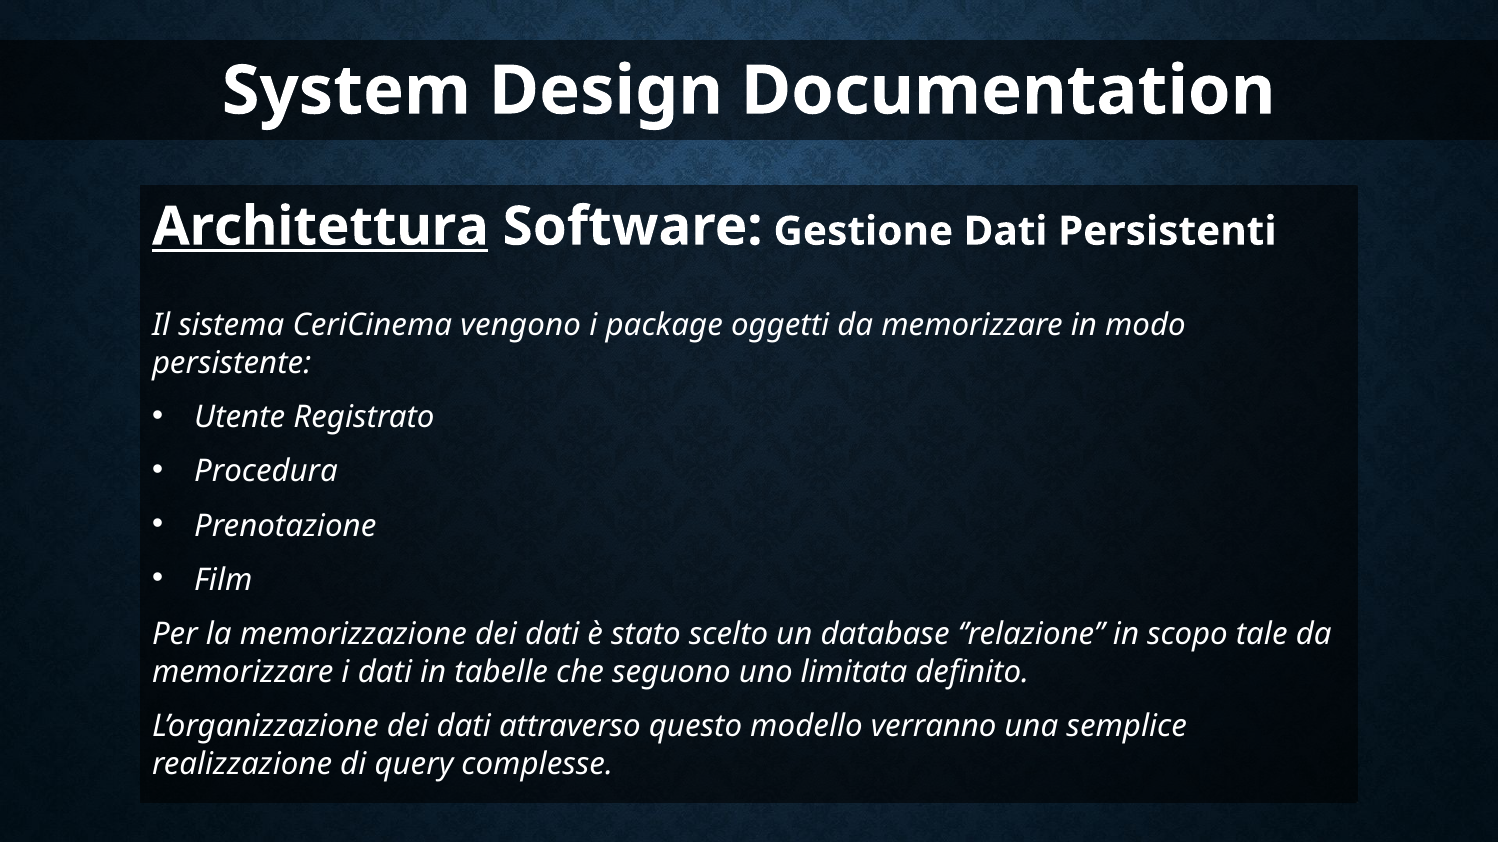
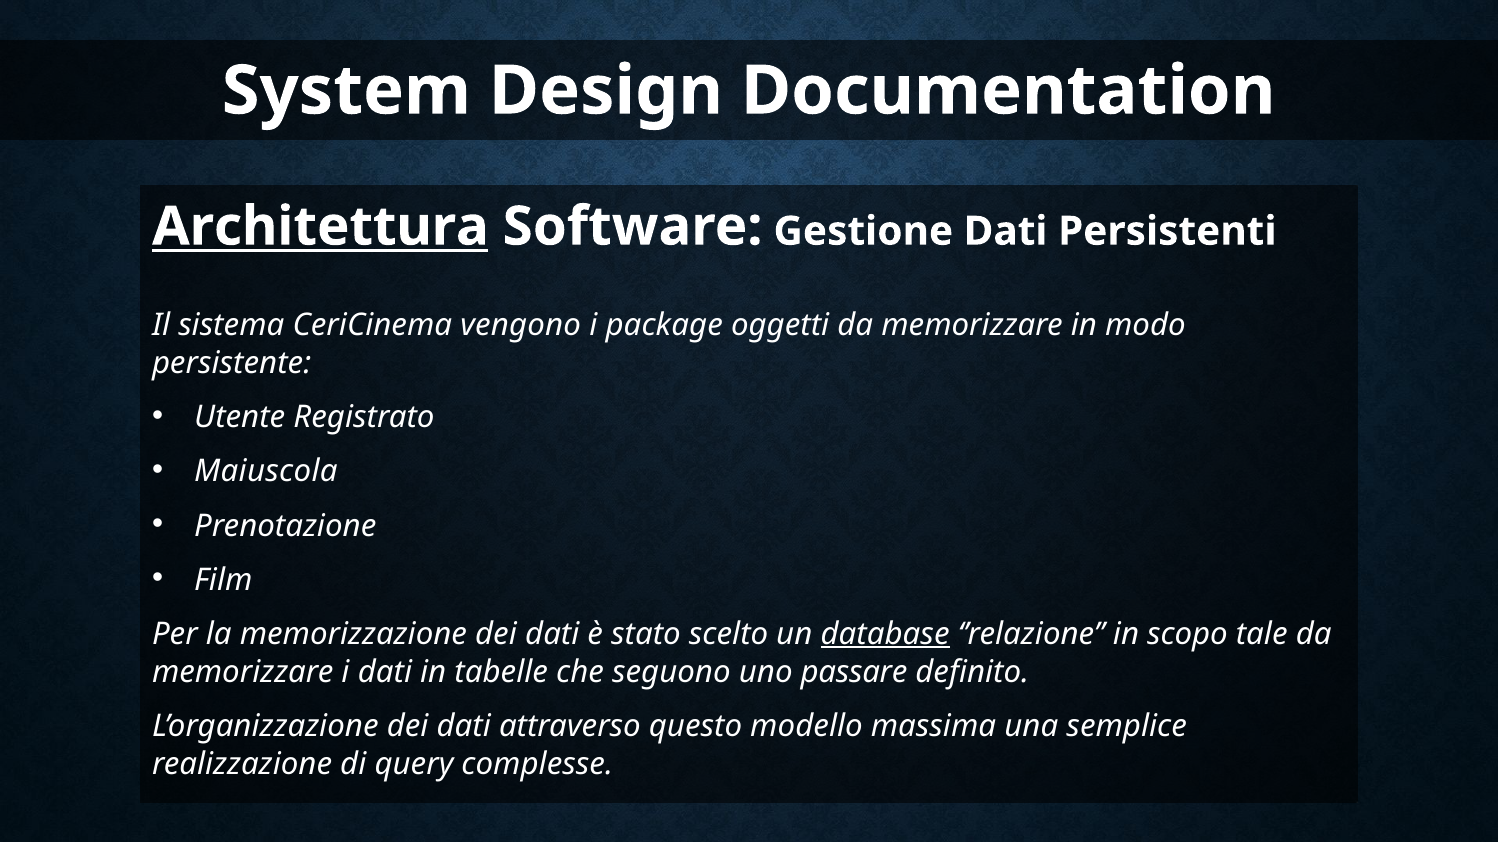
Procedura: Procedura -> Maiuscola
database underline: none -> present
limitata: limitata -> passare
verranno: verranno -> massima
